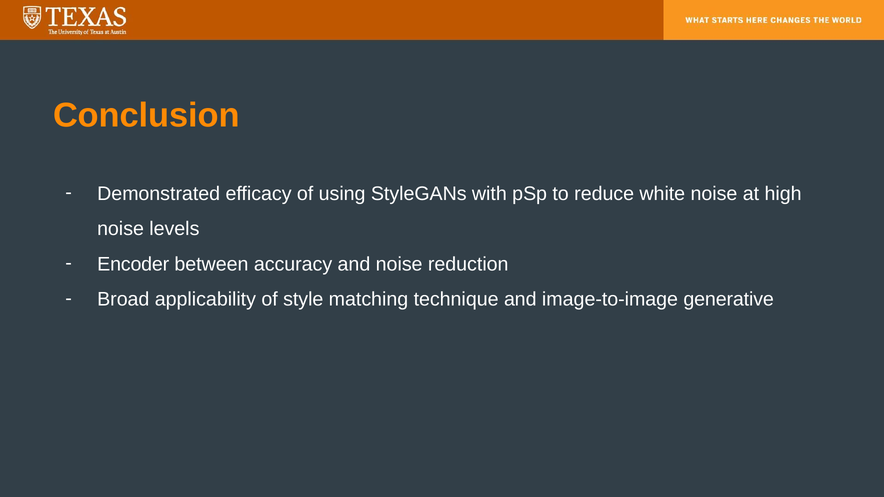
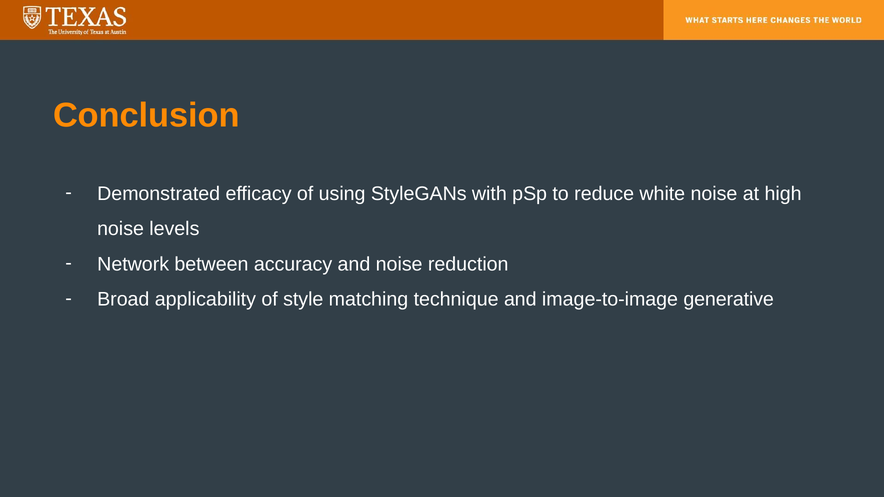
Encoder: Encoder -> Network
